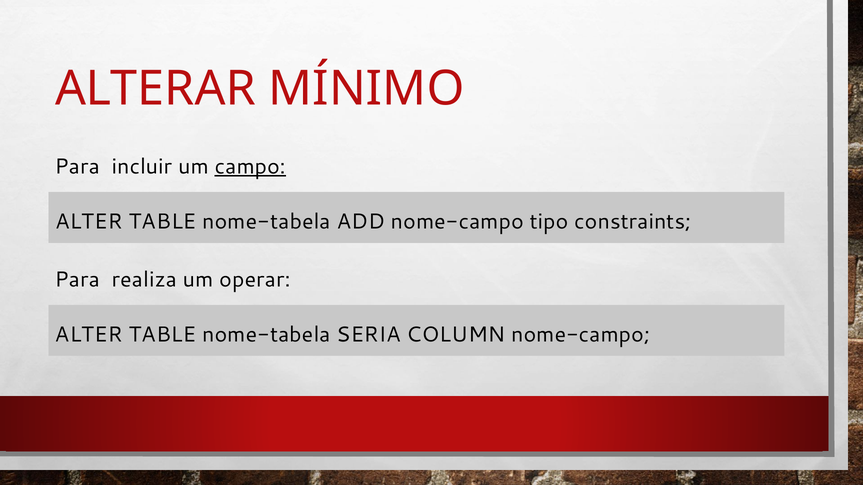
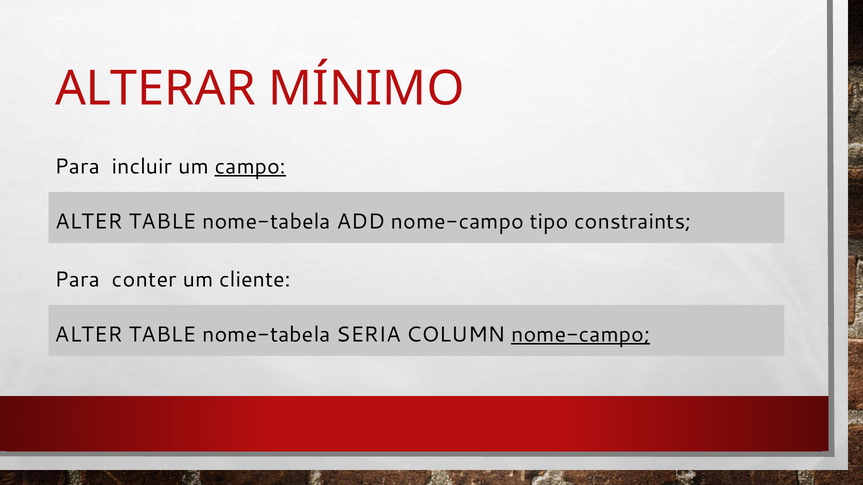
realiza: realiza -> conter
operar: operar -> cliente
nome-campo at (581, 335) underline: none -> present
